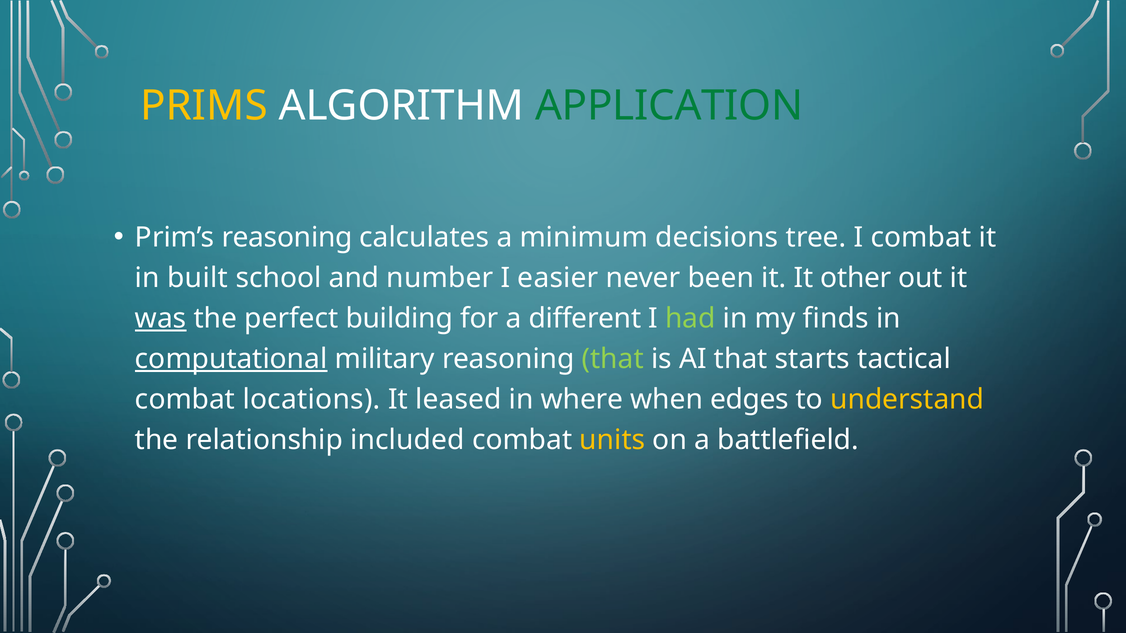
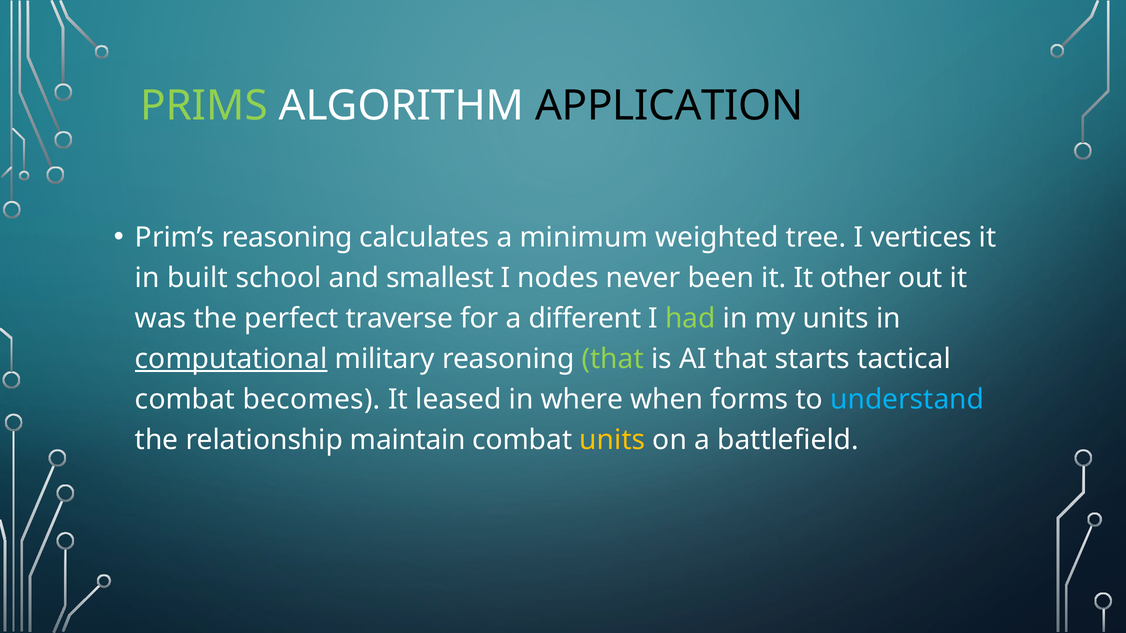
PRIMS colour: yellow -> light green
APPLICATION colour: green -> black
decisions: decisions -> weighted
I combat: combat -> vertices
number: number -> smallest
easier: easier -> nodes
was underline: present -> none
building: building -> traverse
my finds: finds -> units
locations: locations -> becomes
edges: edges -> forms
understand colour: yellow -> light blue
included: included -> maintain
